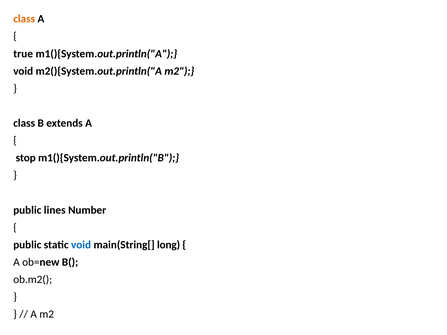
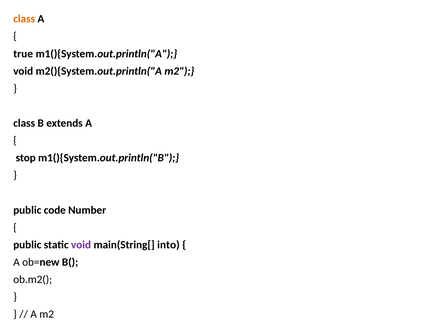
lines: lines -> code
void at (81, 245) colour: blue -> purple
long: long -> into
